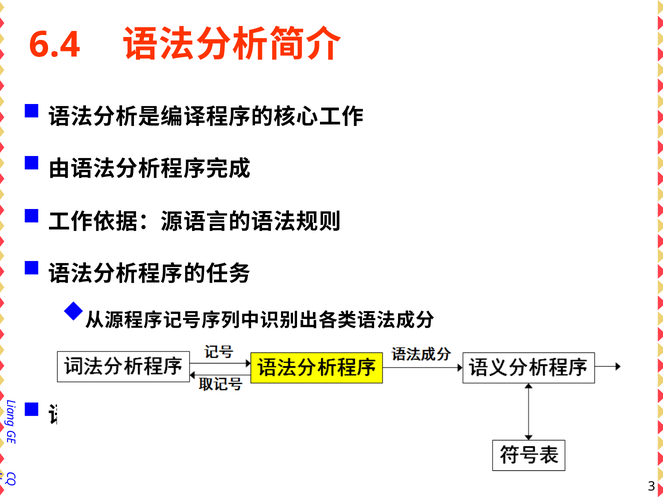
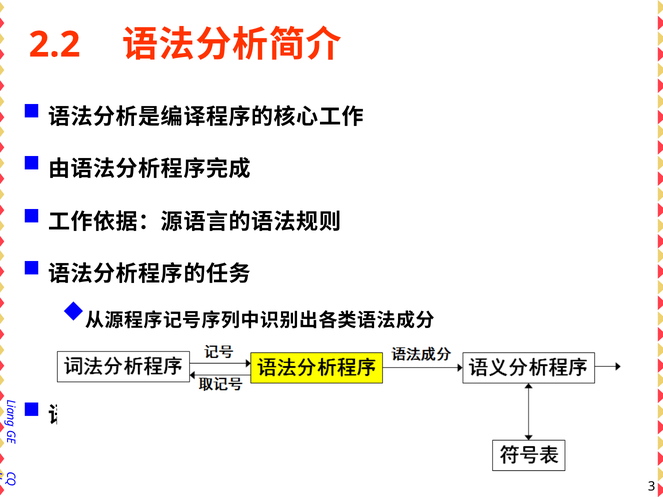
6.4: 6.4 -> 2.2
